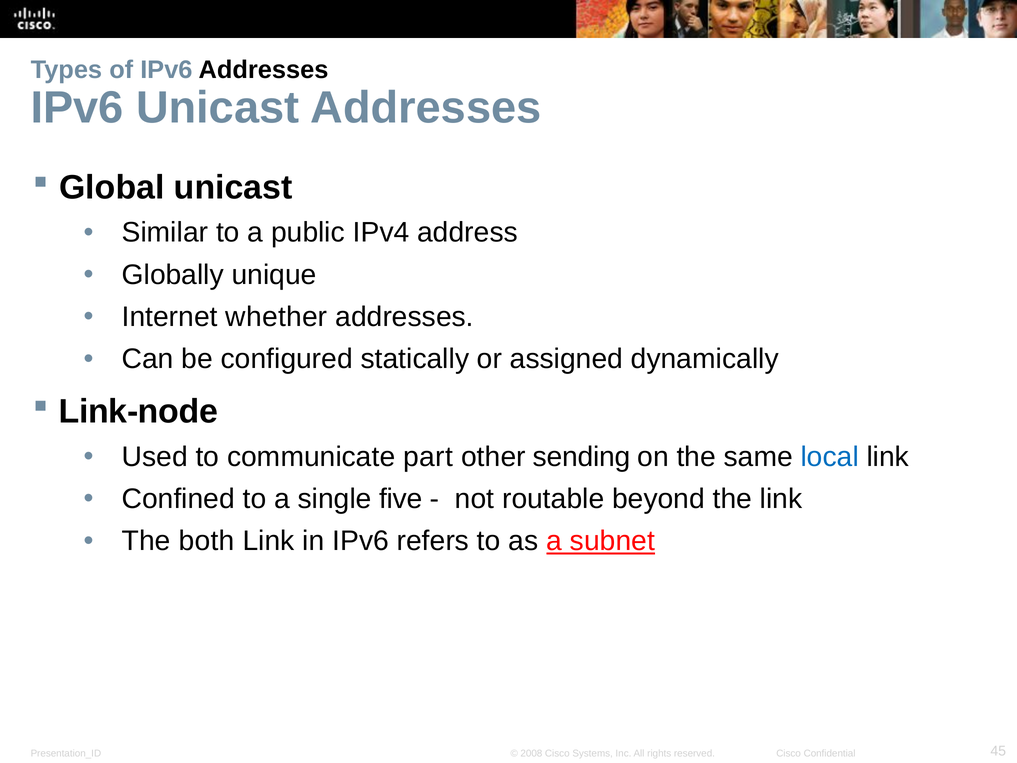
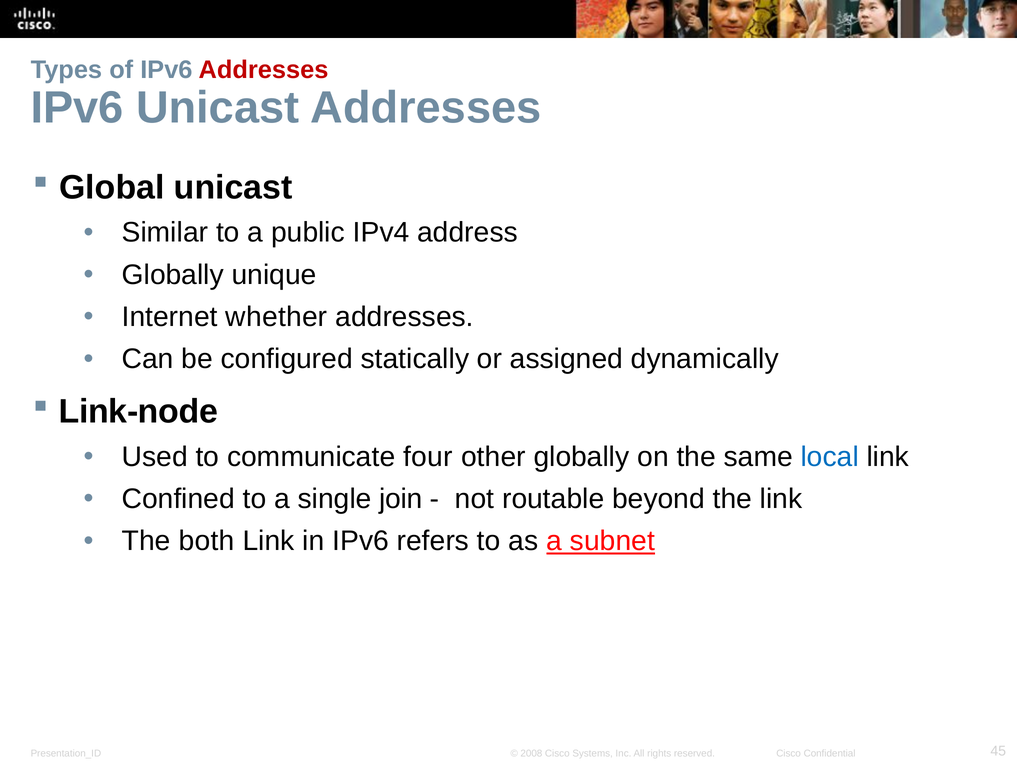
Addresses at (264, 70) colour: black -> red
part: part -> four
other sending: sending -> globally
five: five -> join
